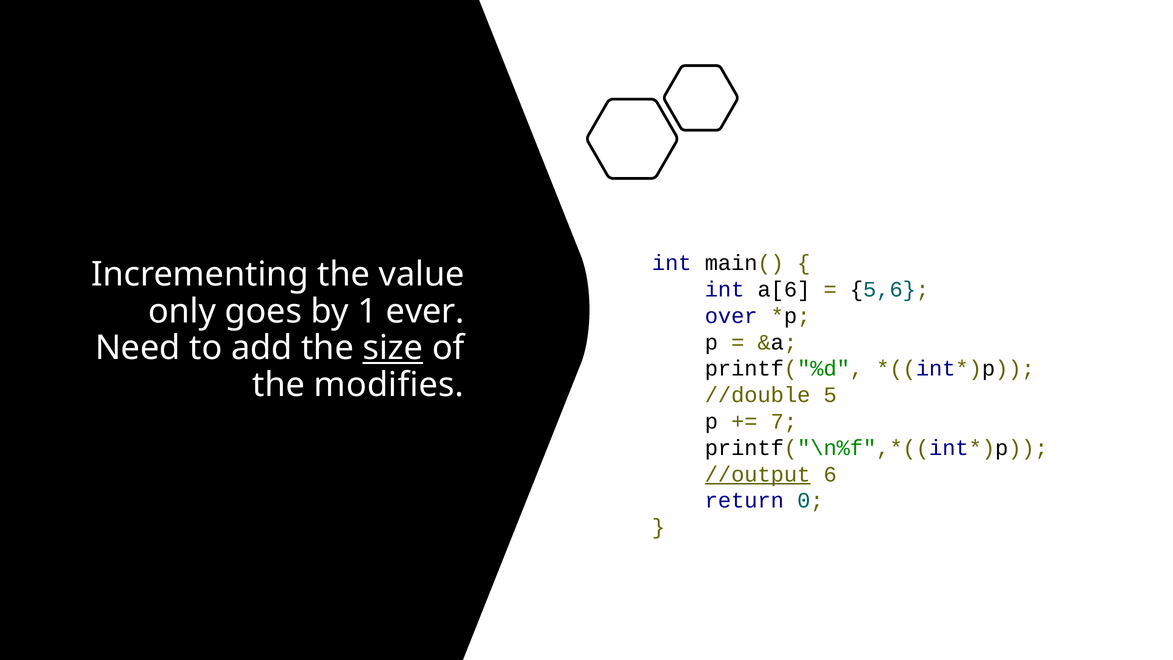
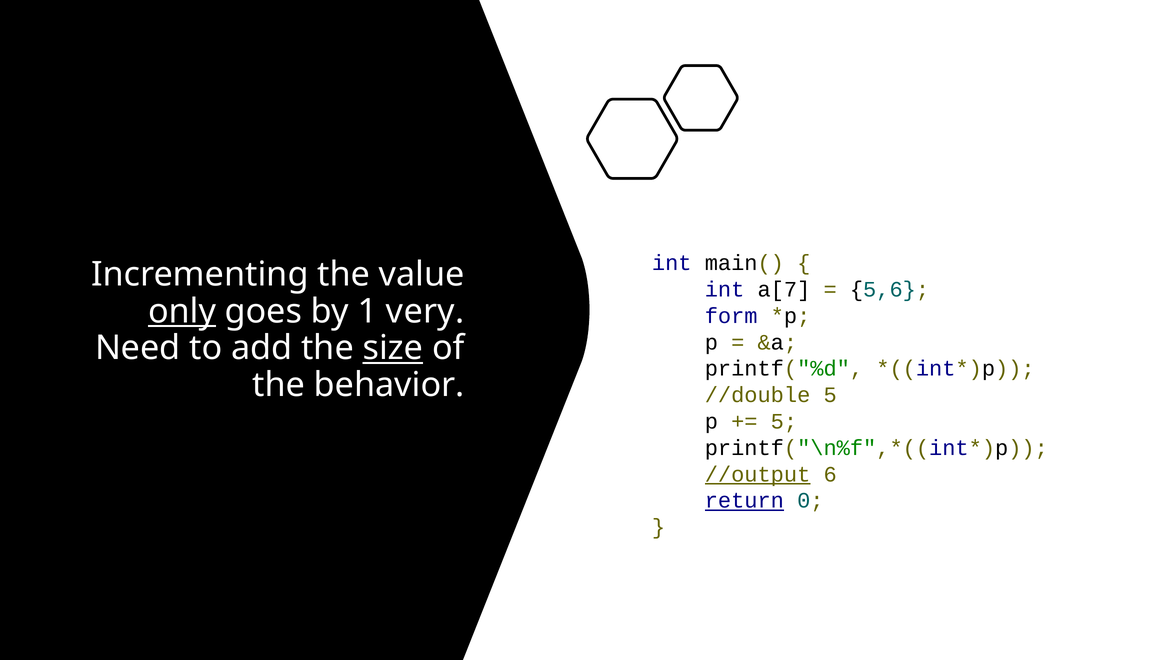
a[6: a[6 -> a[7
only underline: none -> present
ever: ever -> very
over: over -> form
modifies: modifies -> behavior
7 at (784, 421): 7 -> 5
return underline: none -> present
